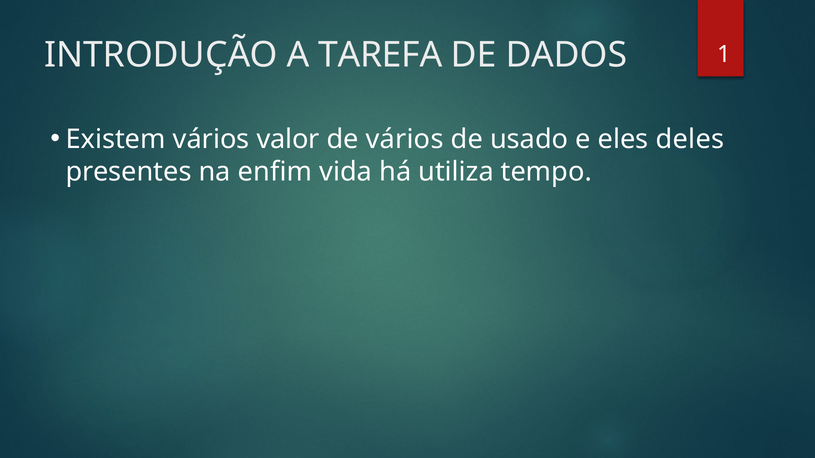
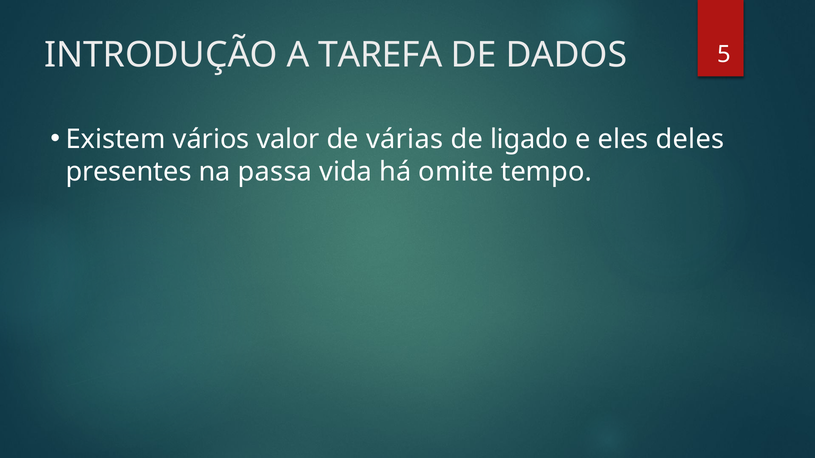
1: 1 -> 5
de vários: vários -> várias
usado: usado -> ligado
enfim: enfim -> passa
utiliza: utiliza -> omite
